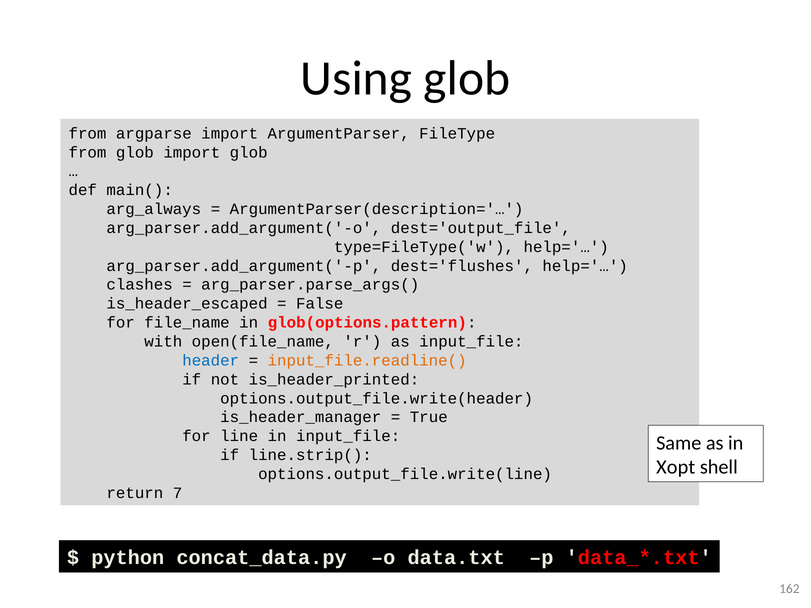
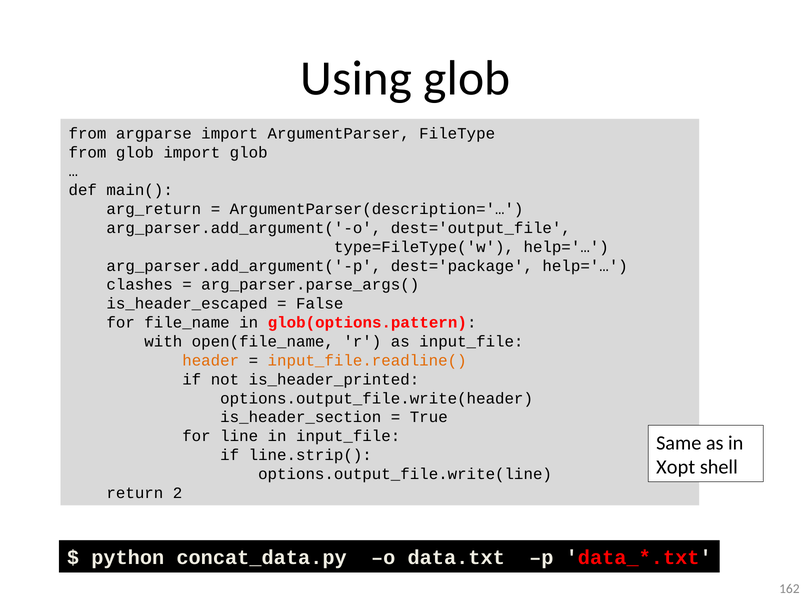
arg_always: arg_always -> arg_return
dest='flushes: dest='flushes -> dest='package
header colour: blue -> orange
is_header_manager: is_header_manager -> is_header_section
7: 7 -> 2
